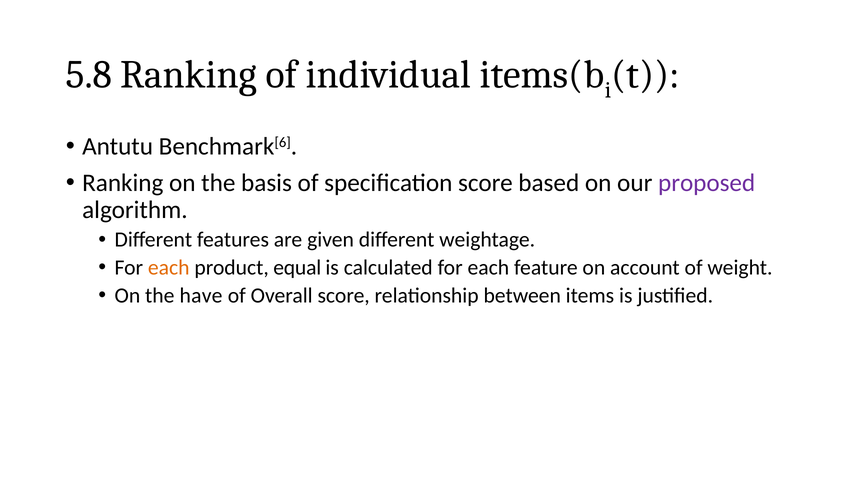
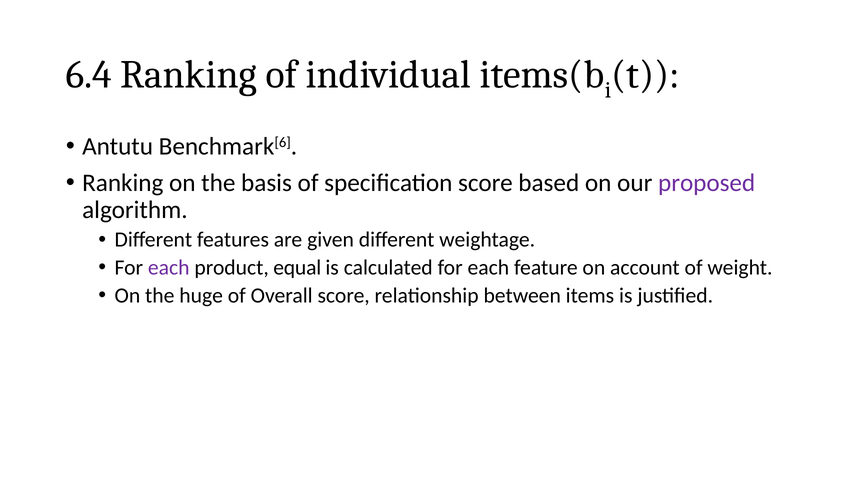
5.8: 5.8 -> 6.4
each at (169, 267) colour: orange -> purple
have: have -> huge
